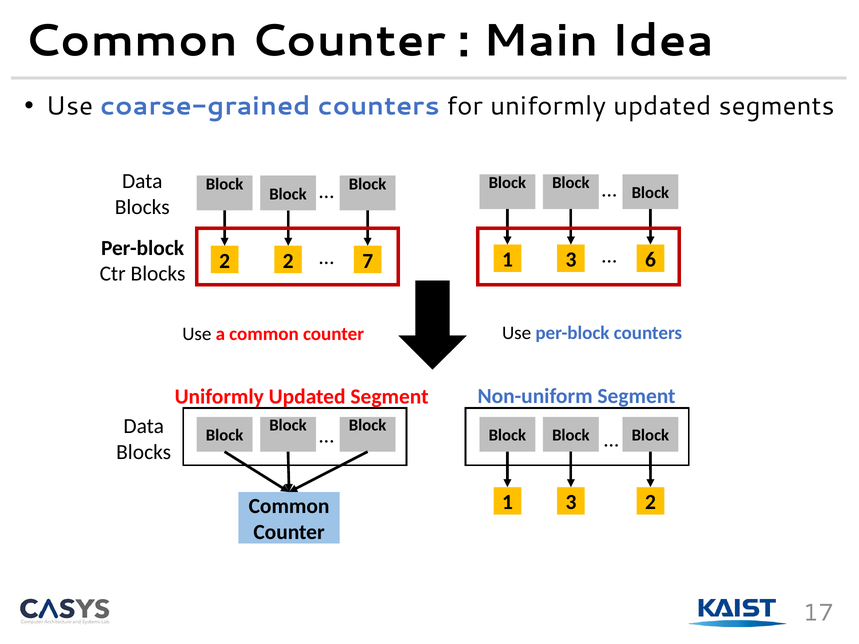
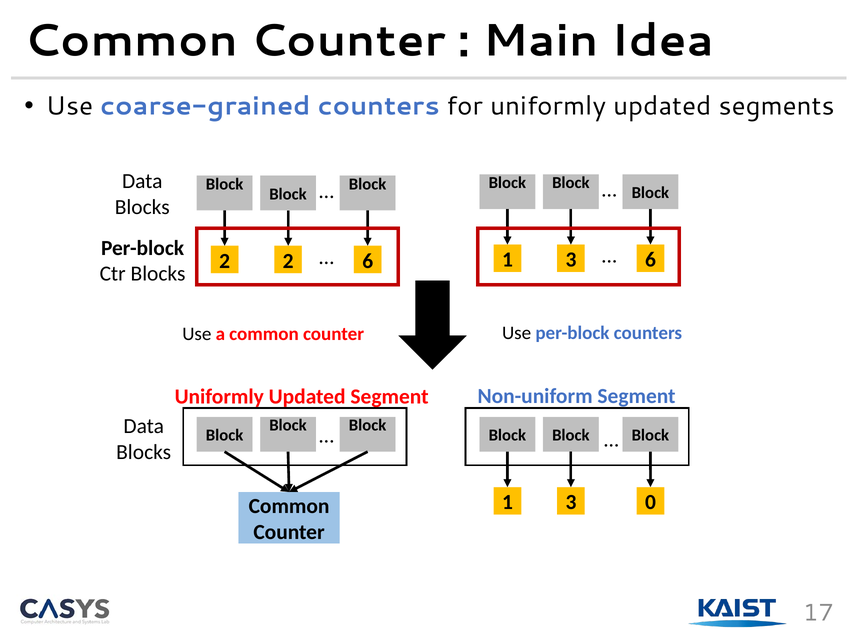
2 7: 7 -> 6
3 2: 2 -> 0
